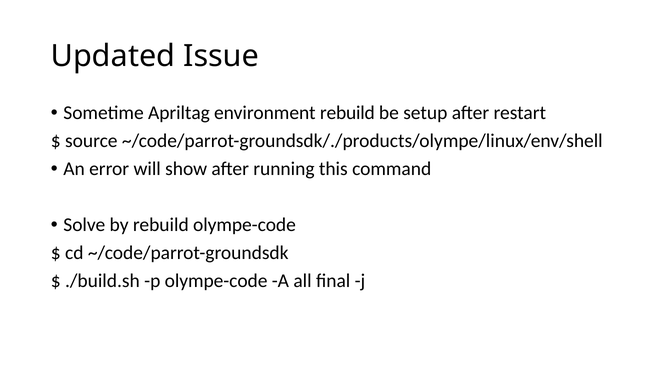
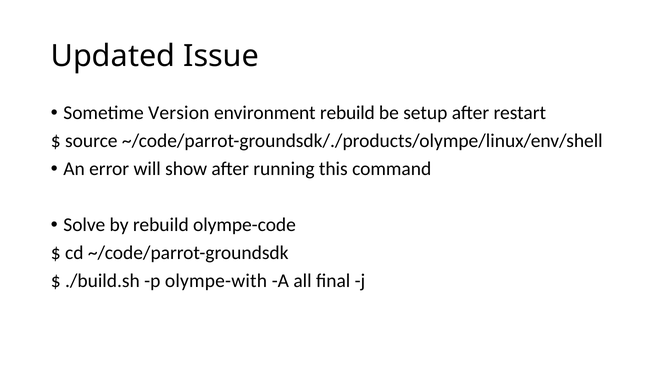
Apriltag: Apriltag -> Version
p olympe-code: olympe-code -> olympe-with
